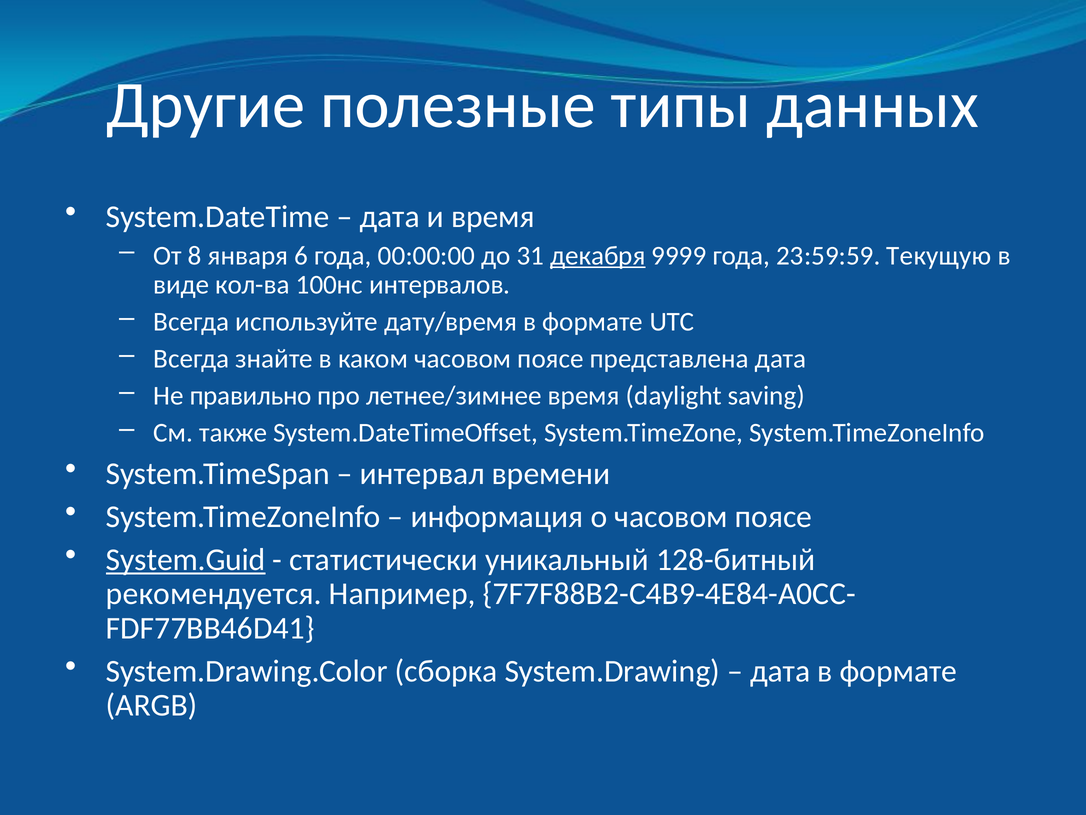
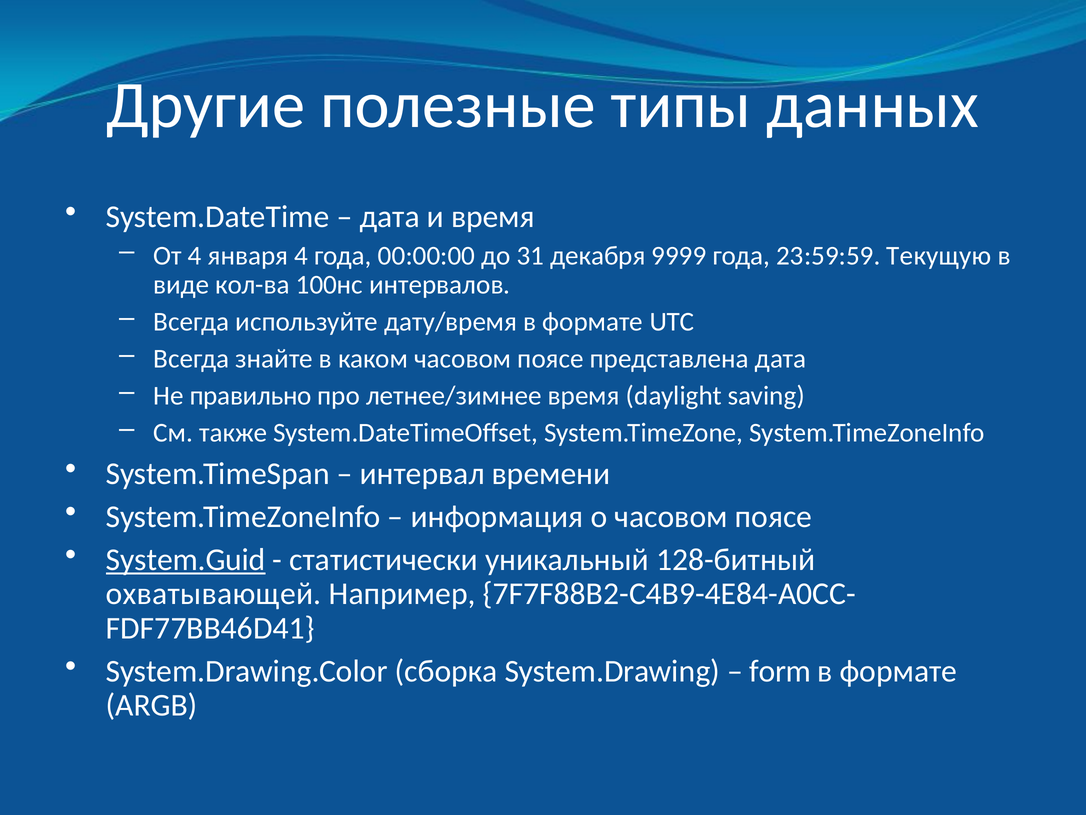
От 8: 8 -> 4
января 6: 6 -> 4
декабря underline: present -> none
рекомендуется: рекомендуется -> охватывающей
дата at (780, 671): дата -> form
